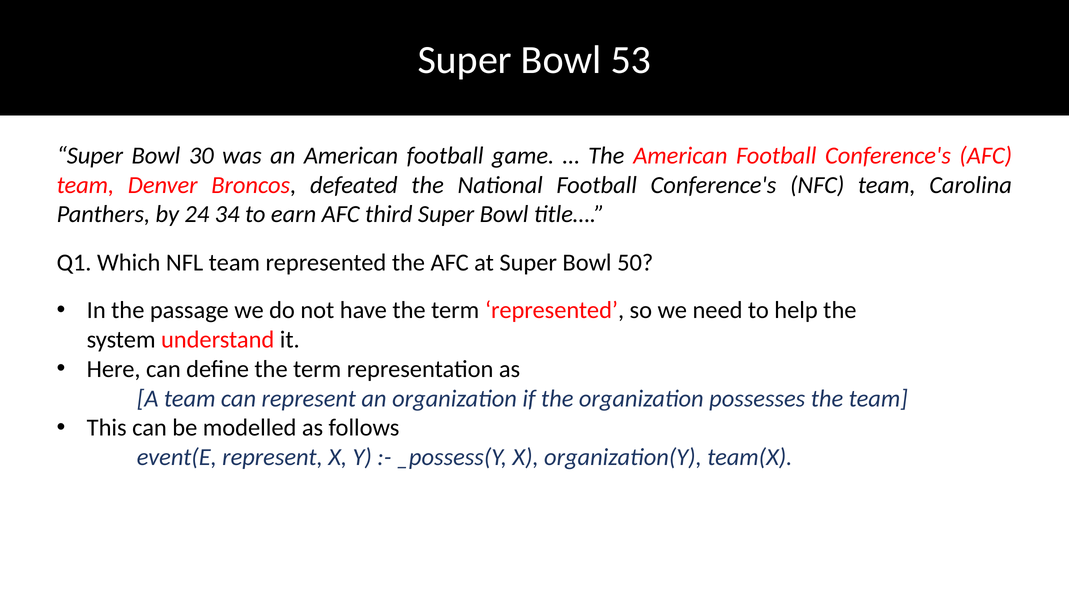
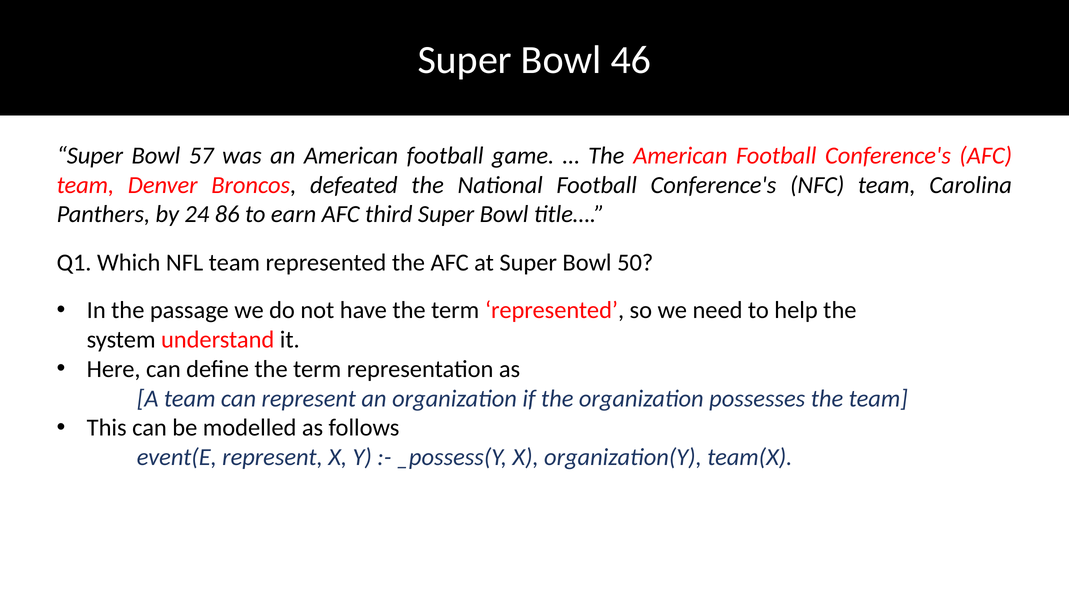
53: 53 -> 46
30: 30 -> 57
34: 34 -> 86
